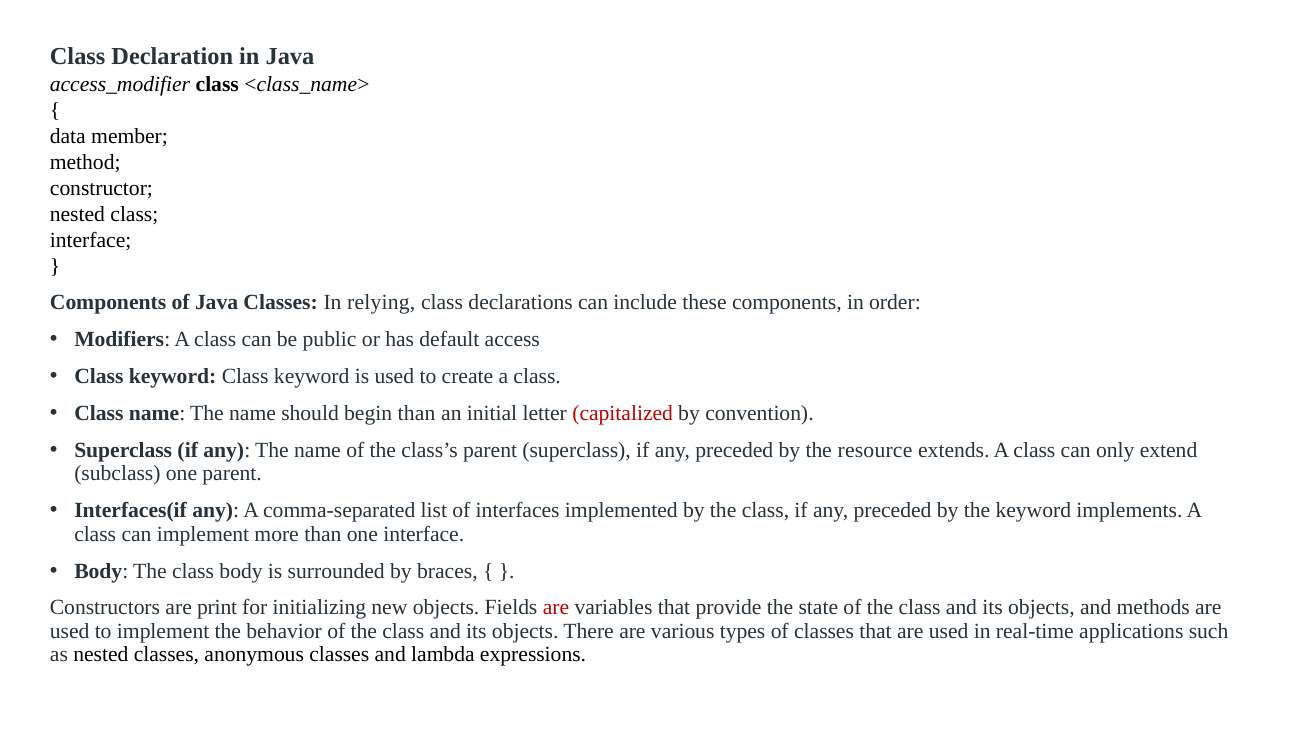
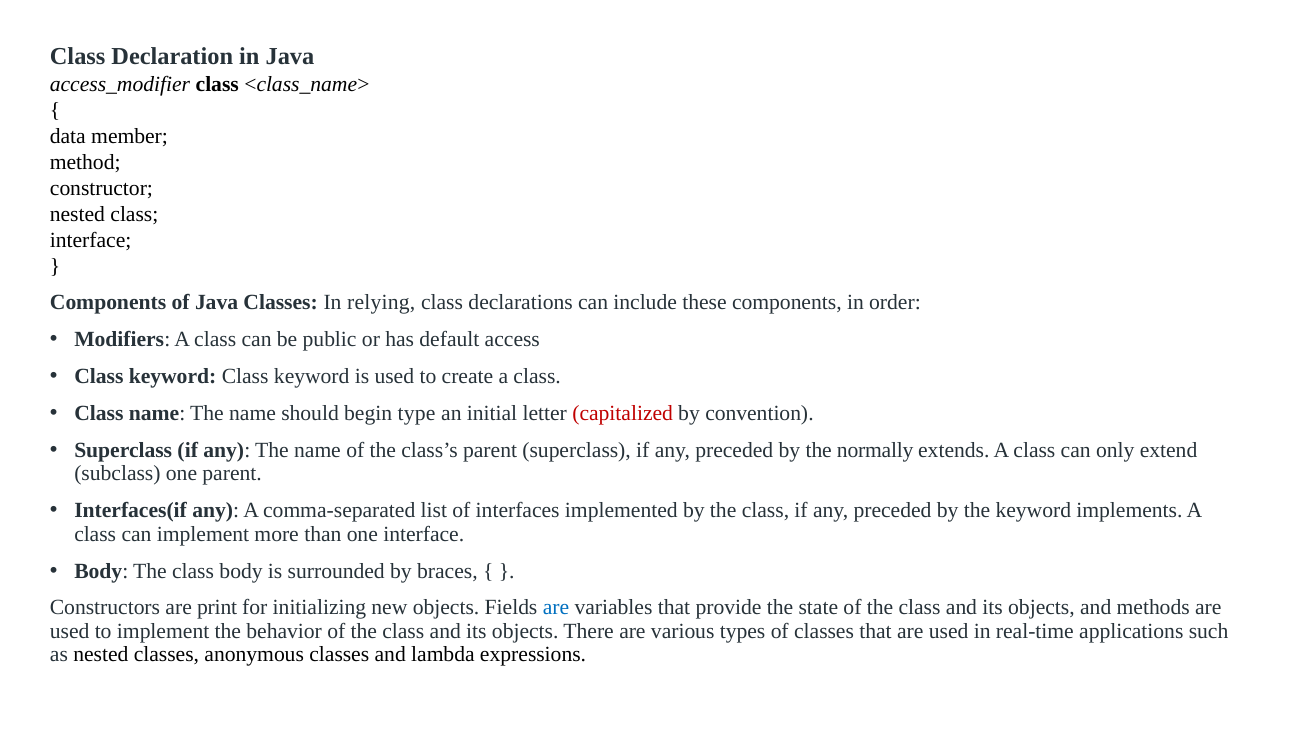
begin than: than -> type
resource: resource -> normally
are at (556, 608) colour: red -> blue
